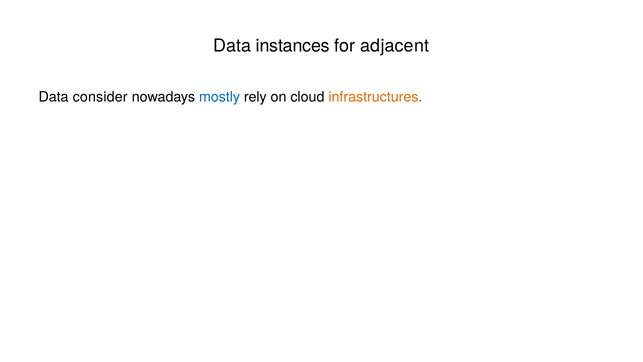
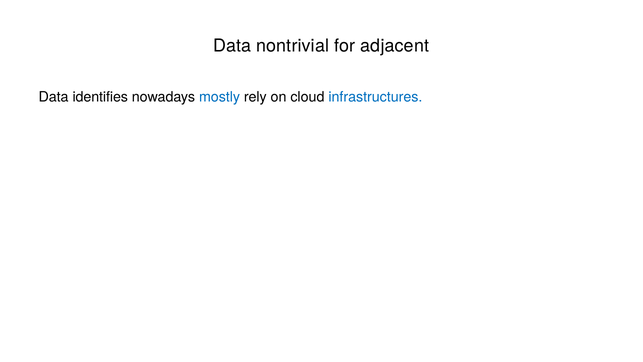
instances: instances -> nontrivial
consider: consider -> identifies
infrastructures colour: orange -> blue
